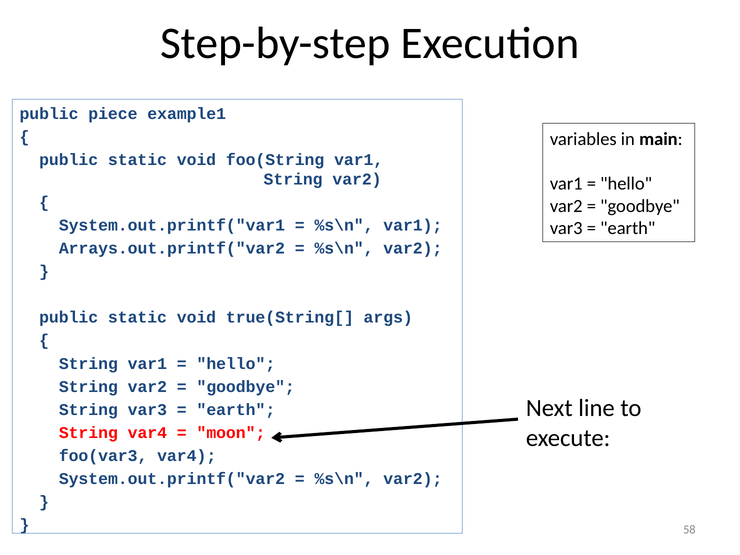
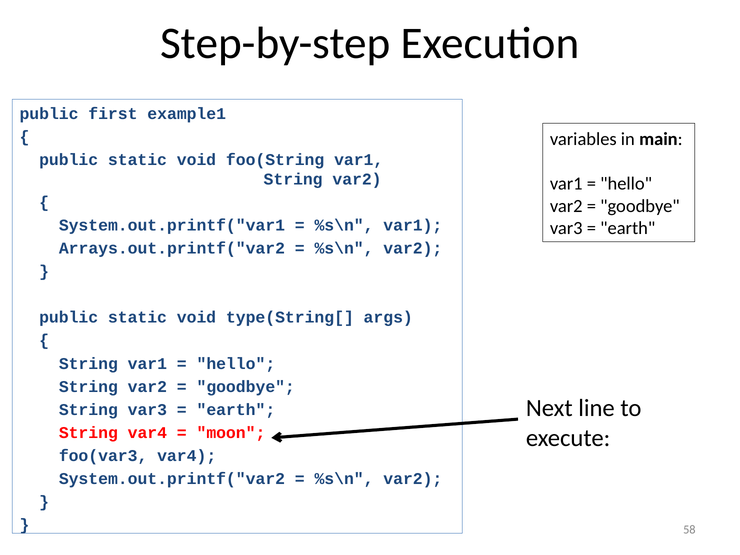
piece: piece -> first
true(String[: true(String[ -> type(String[
